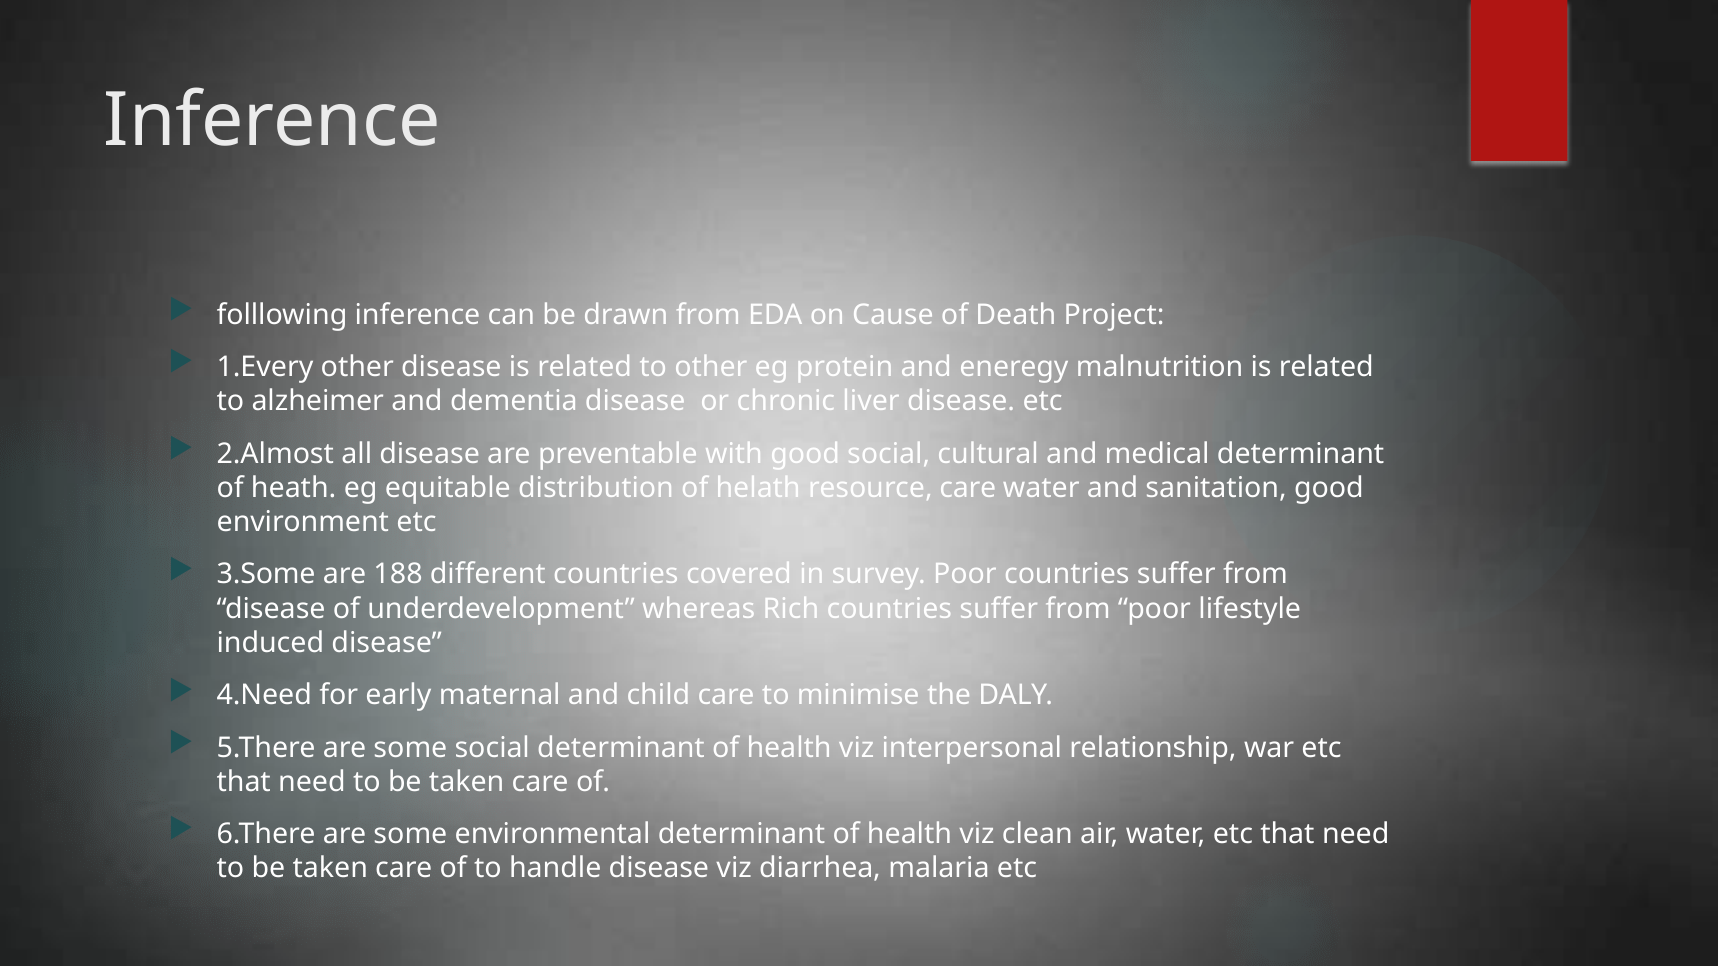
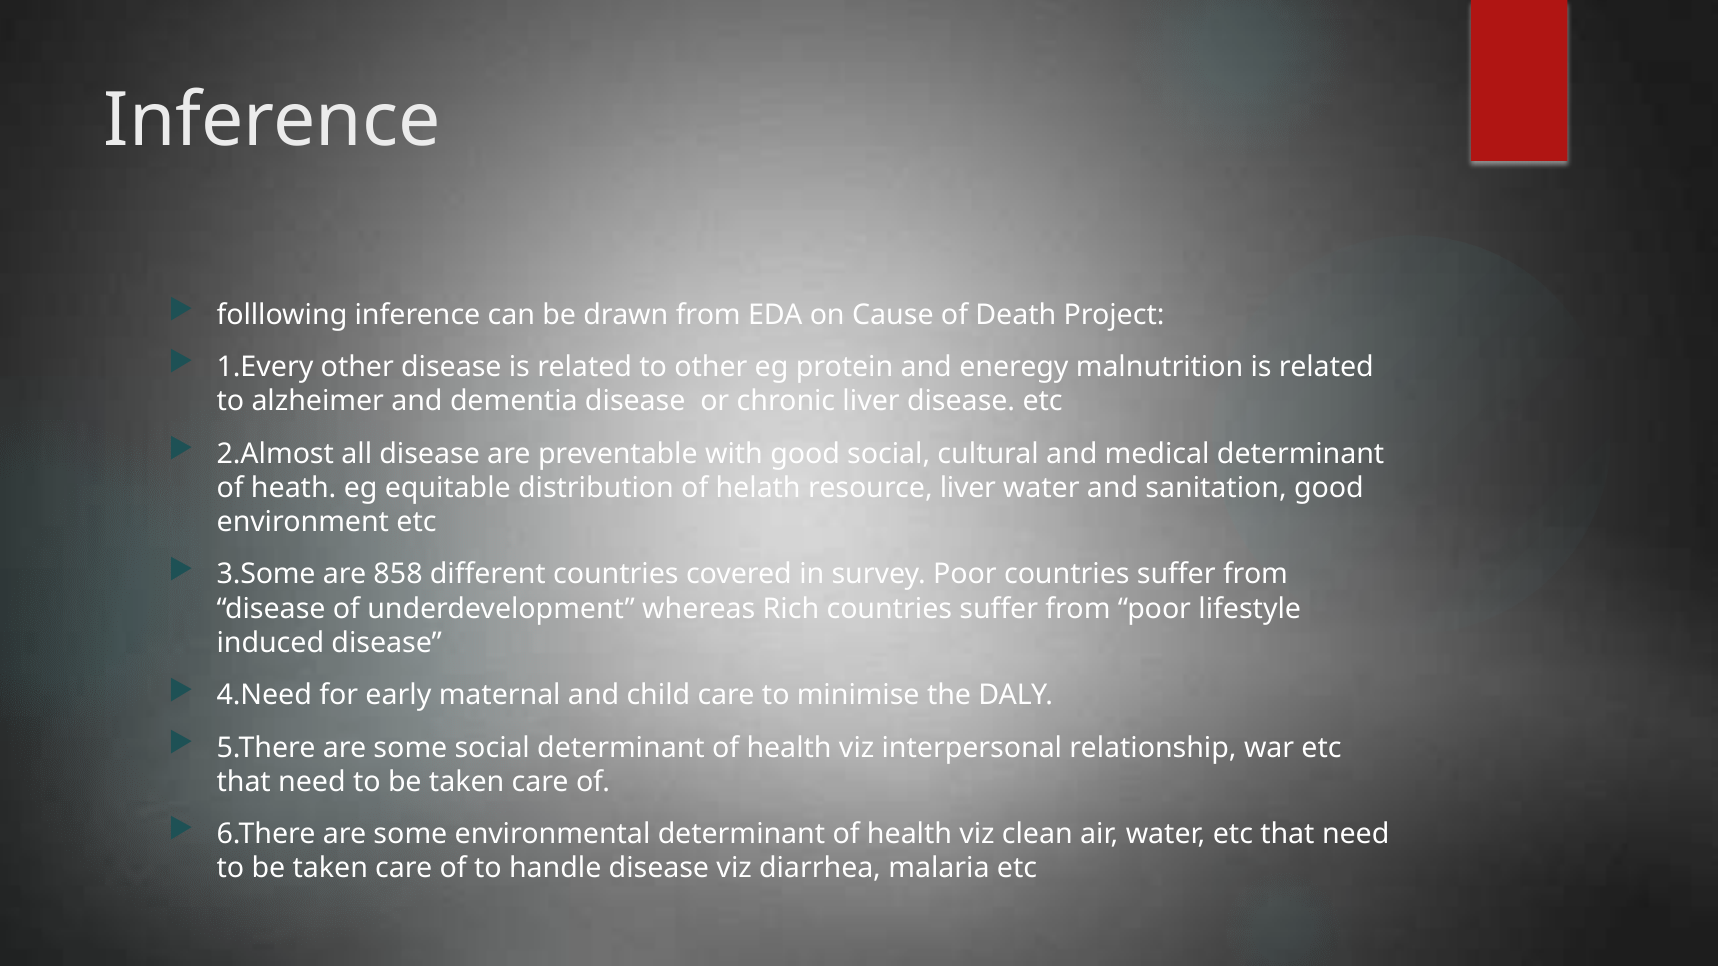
resource care: care -> liver
188: 188 -> 858
